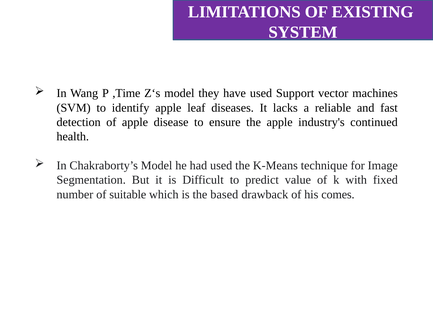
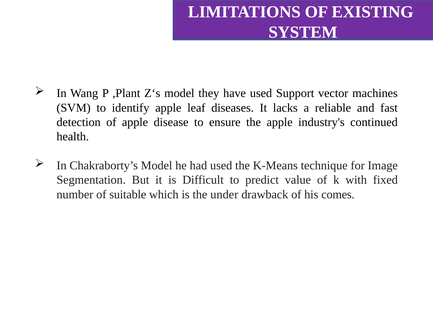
,Time: ,Time -> ,Plant
based: based -> under
